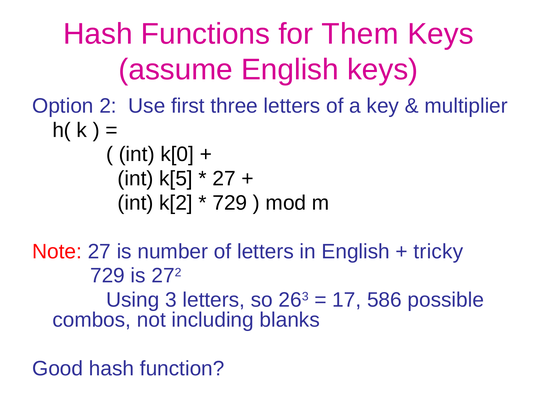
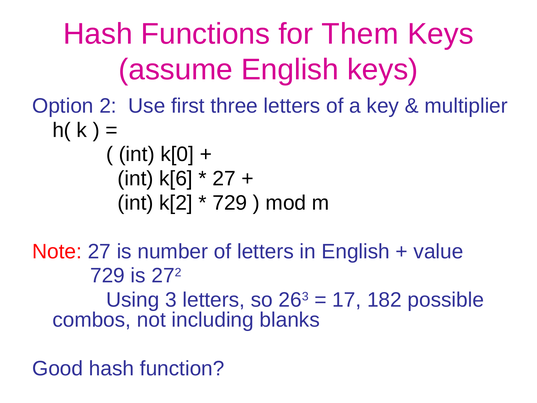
k[5: k[5 -> k[6
tricky: tricky -> value
586: 586 -> 182
